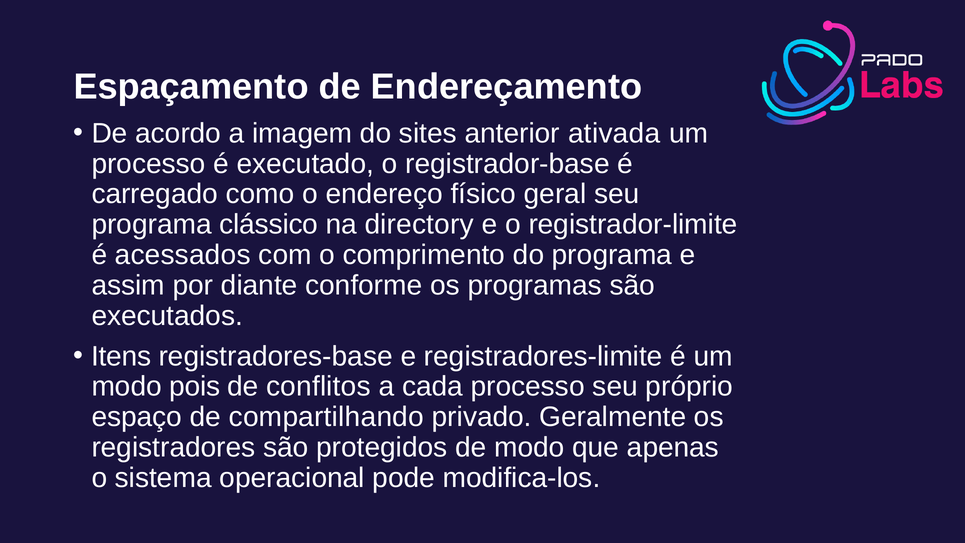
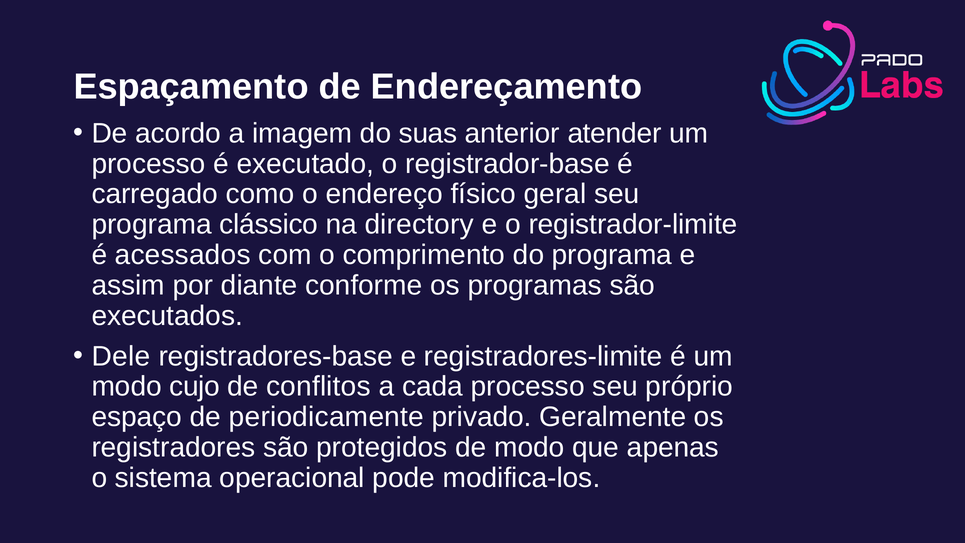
sites: sites -> suas
ativada: ativada -> atender
Itens: Itens -> Dele
pois: pois -> cujo
compartilhando: compartilhando -> periodicamente
